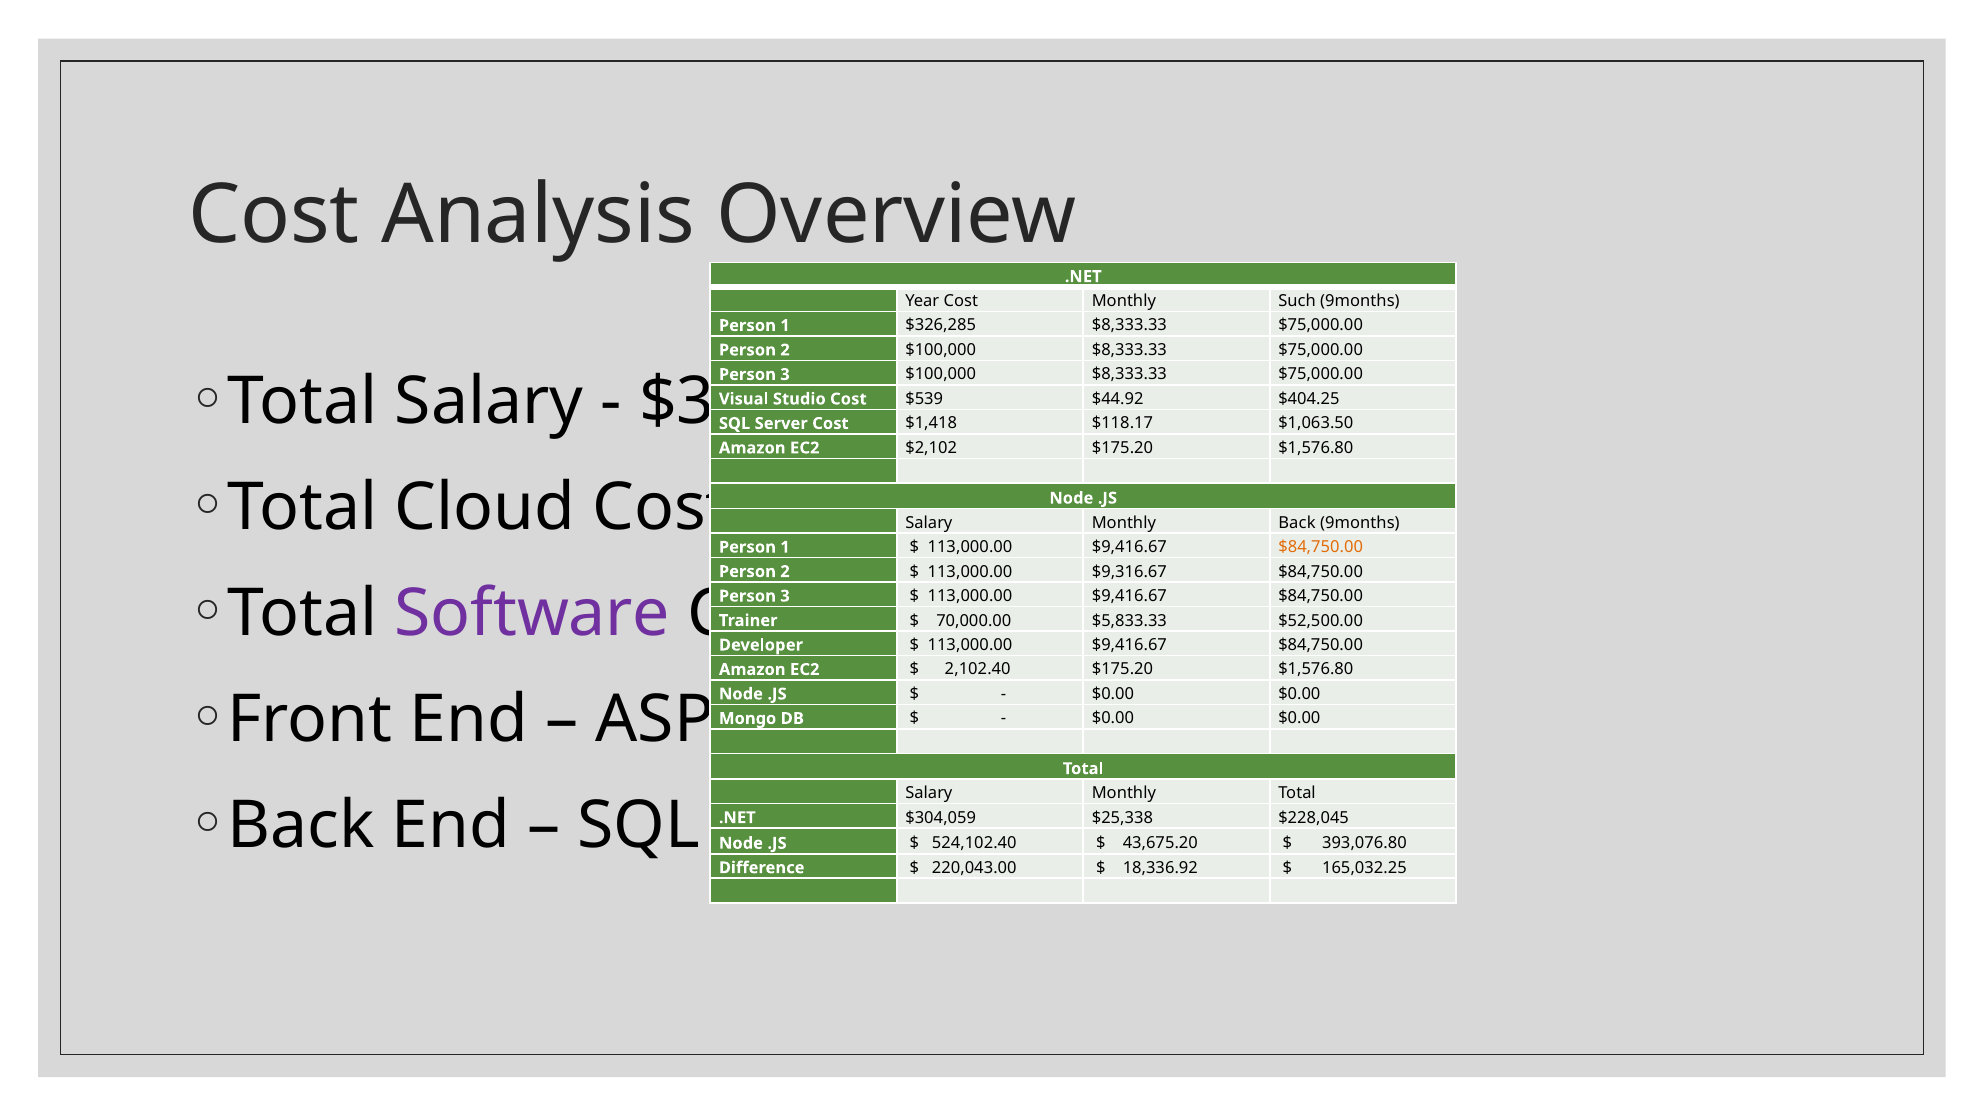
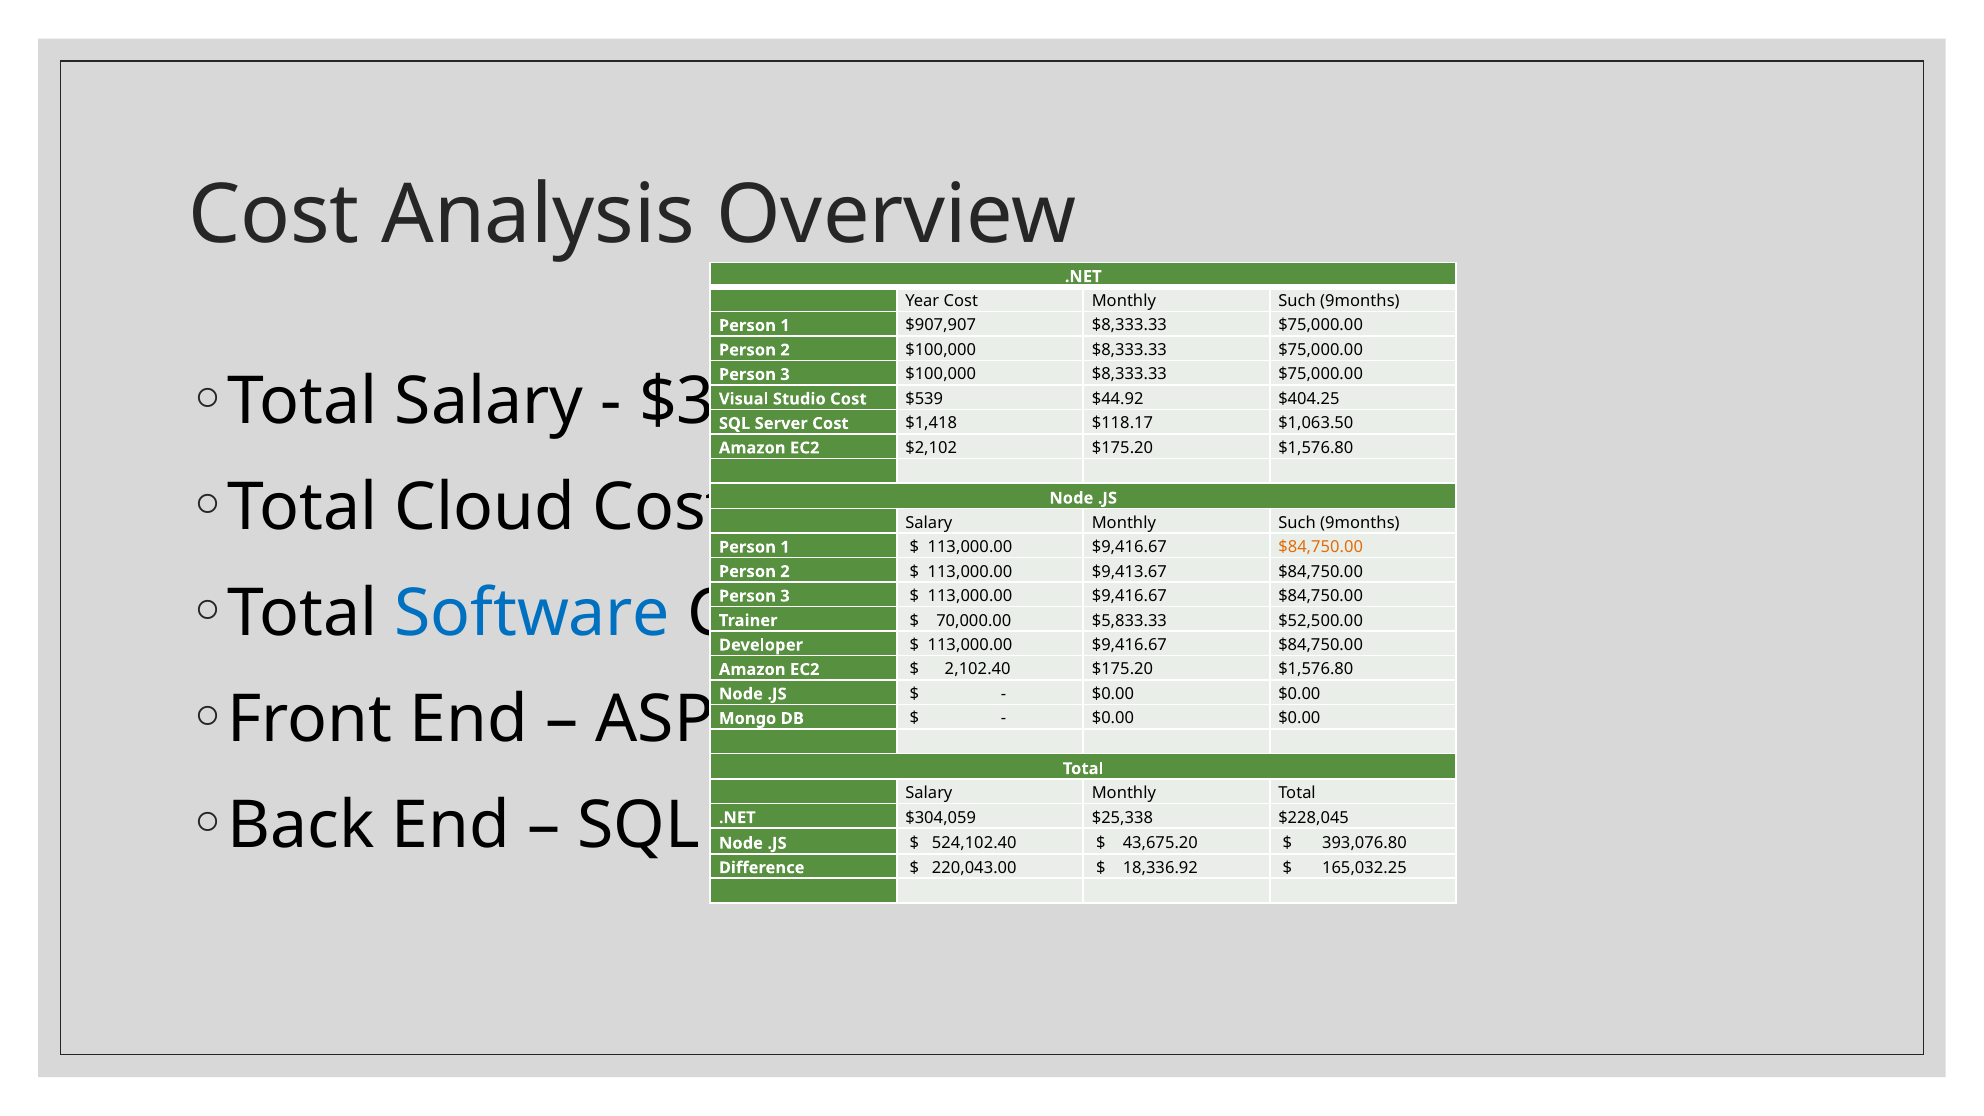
$326,285: $326,285 -> $907,907
Back at (1297, 523): Back -> Such
$9,316.67: $9,316.67 -> $9,413.67
Software colour: purple -> blue
